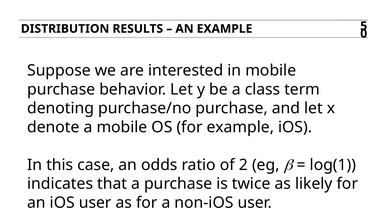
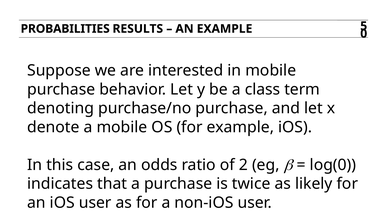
DISTRIBUTION: DISTRIBUTION -> PROBABILITIES
log(1: log(1 -> log(0
